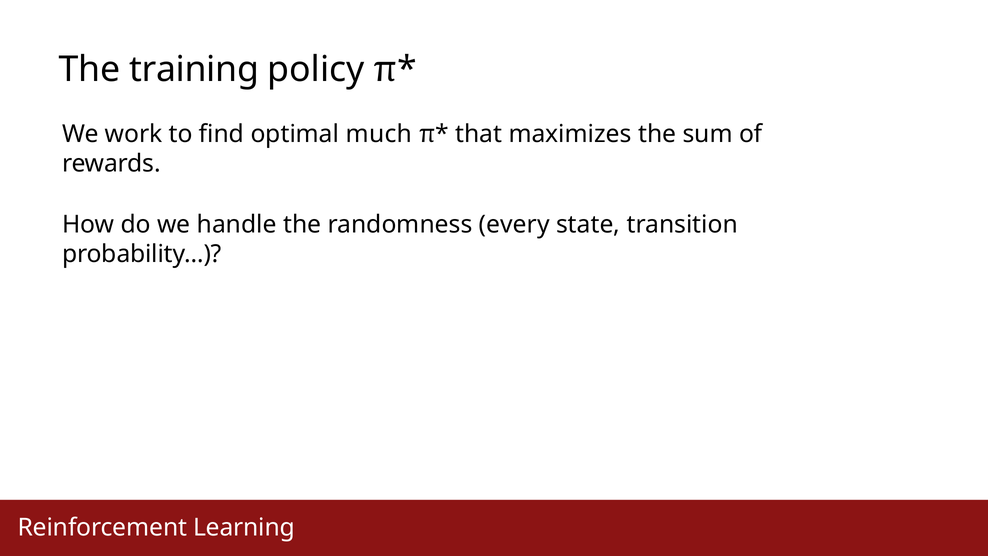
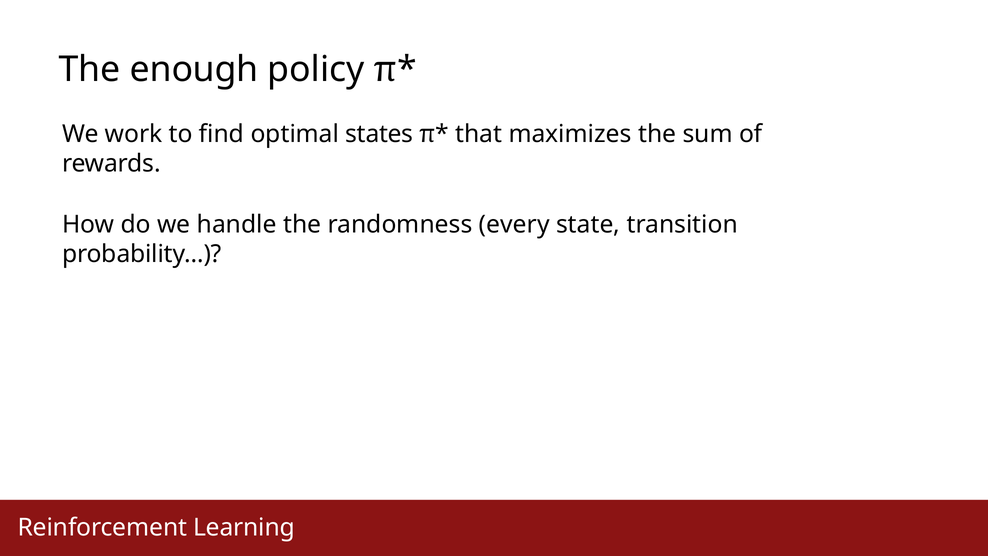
training: training -> enough
much: much -> states
